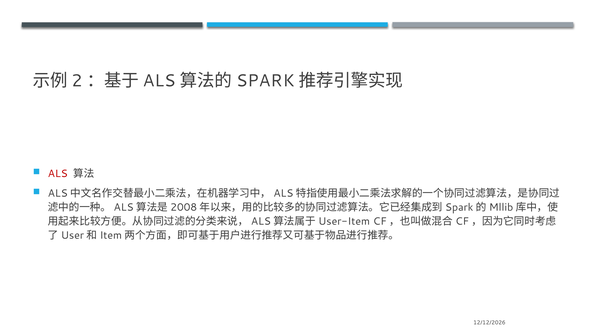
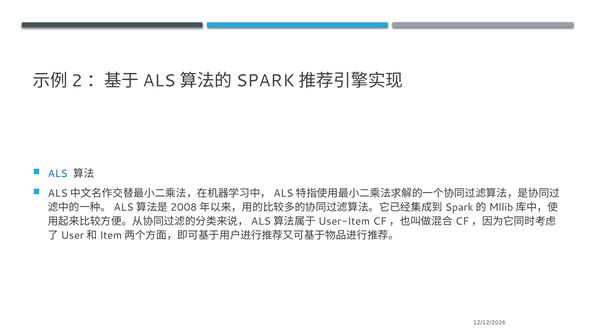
ALS colour: red -> blue
